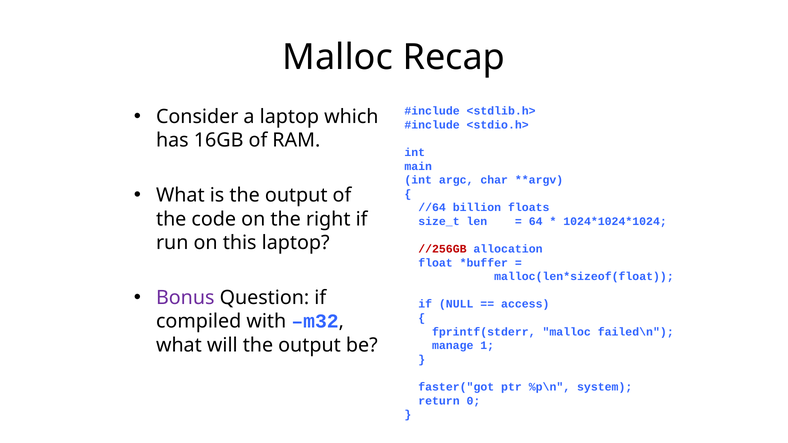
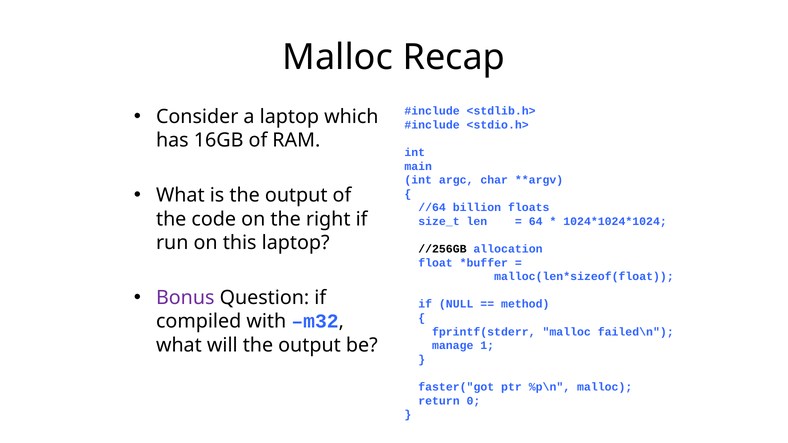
//256GB colour: red -> black
access: access -> method
%p\n system: system -> malloc
